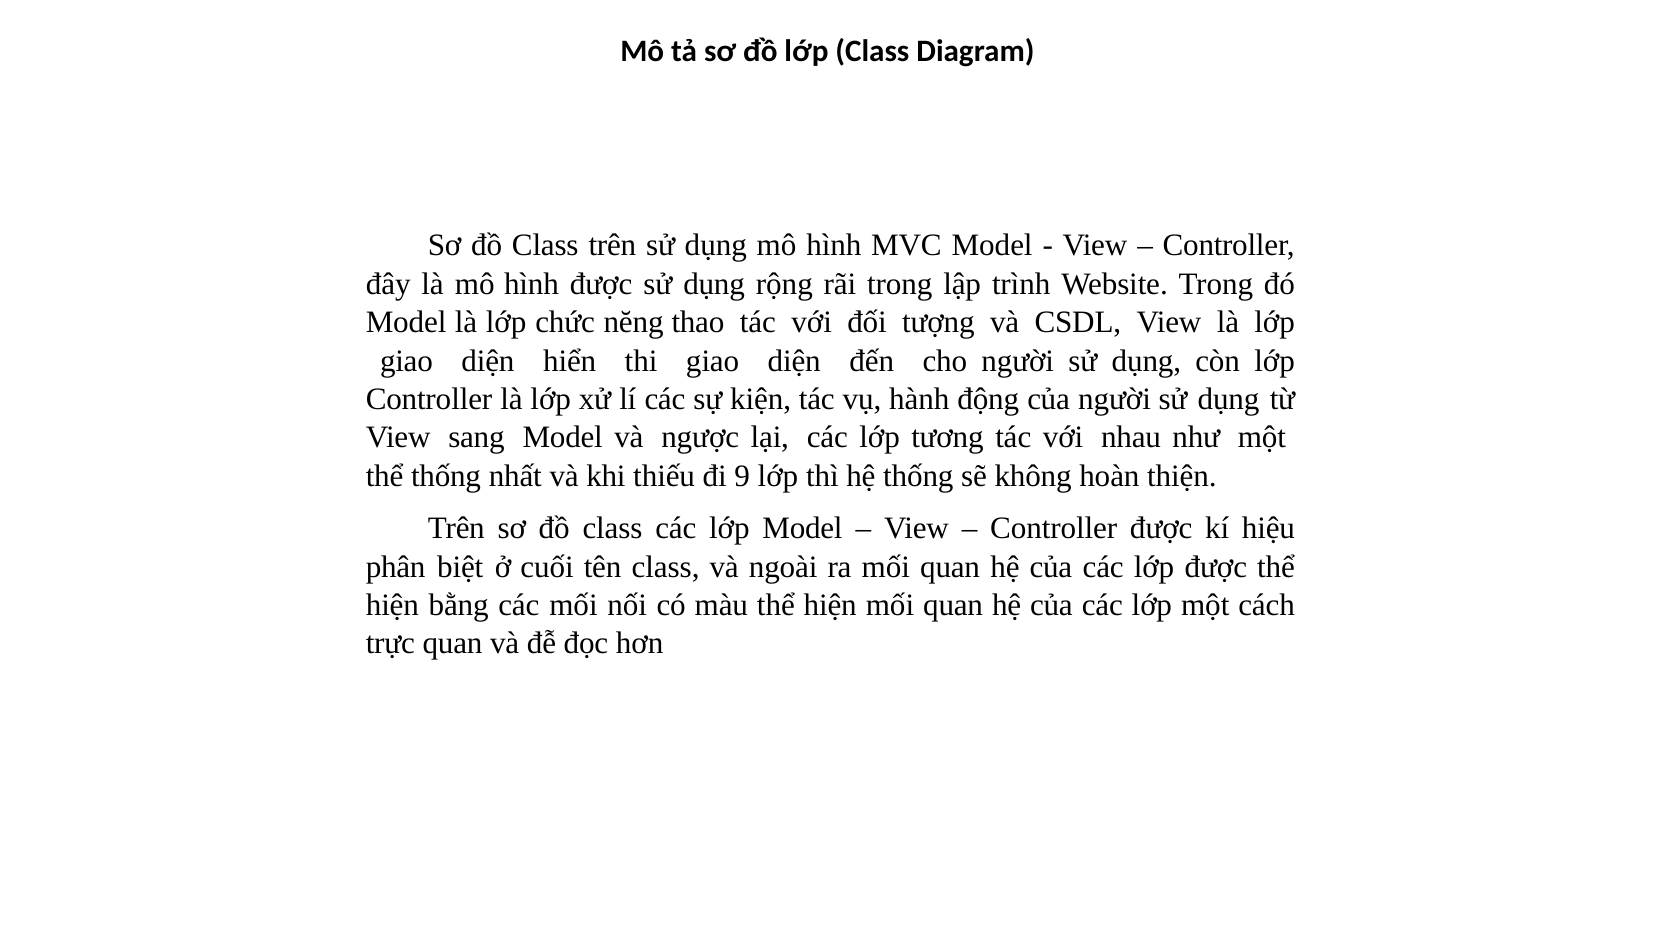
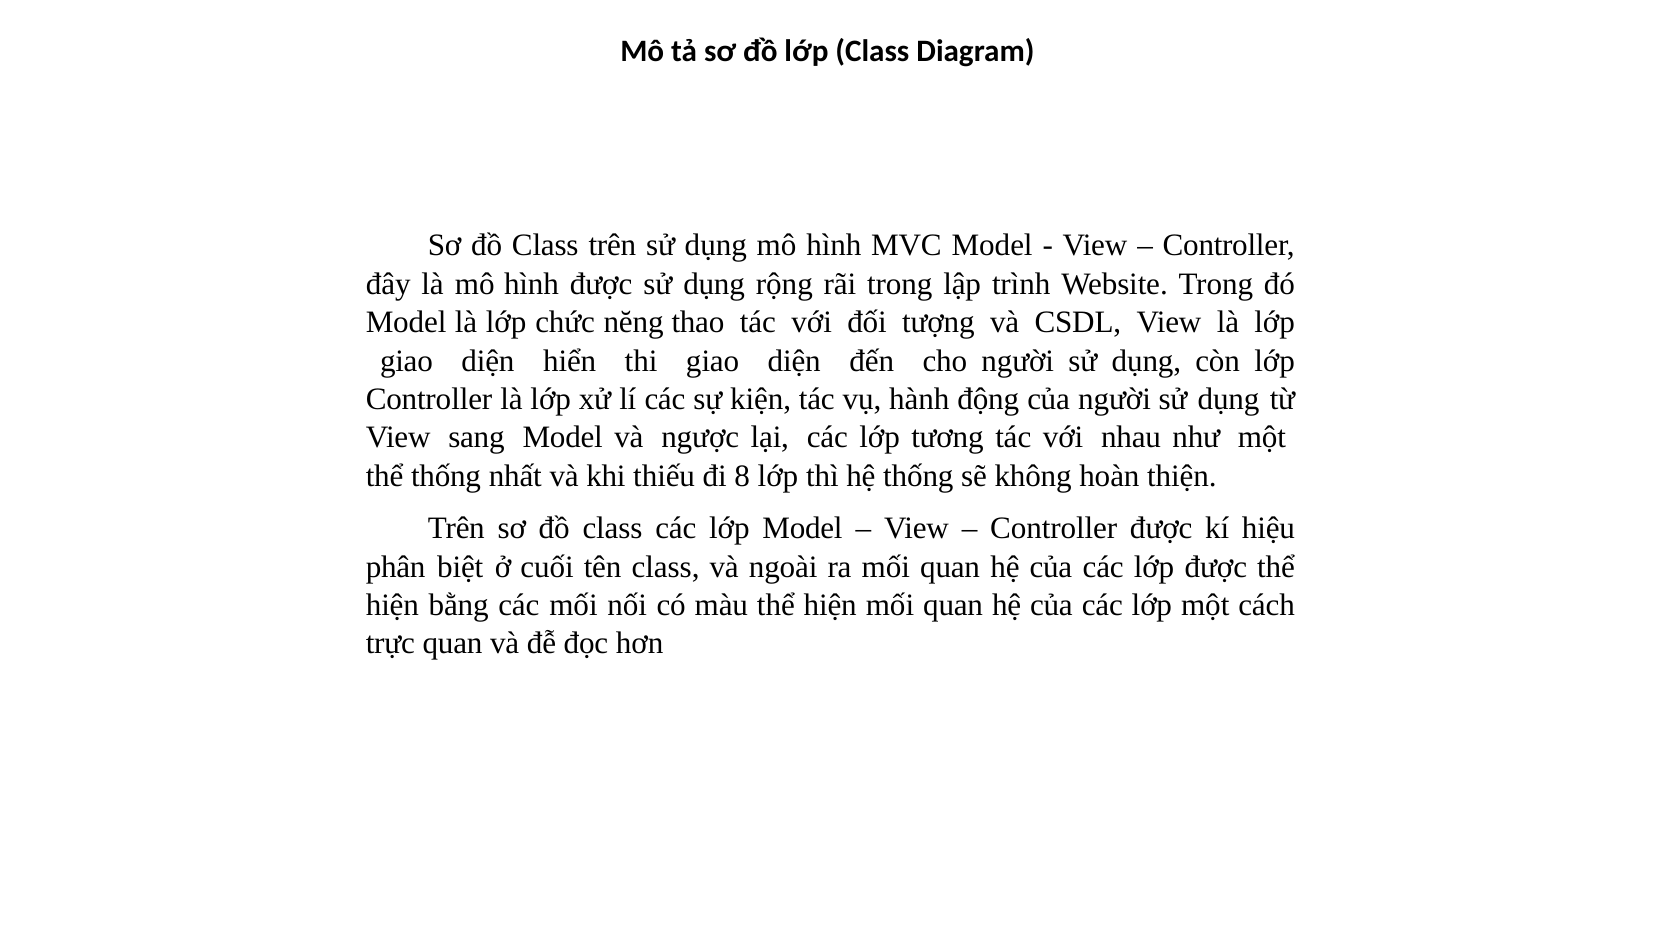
9: 9 -> 8
